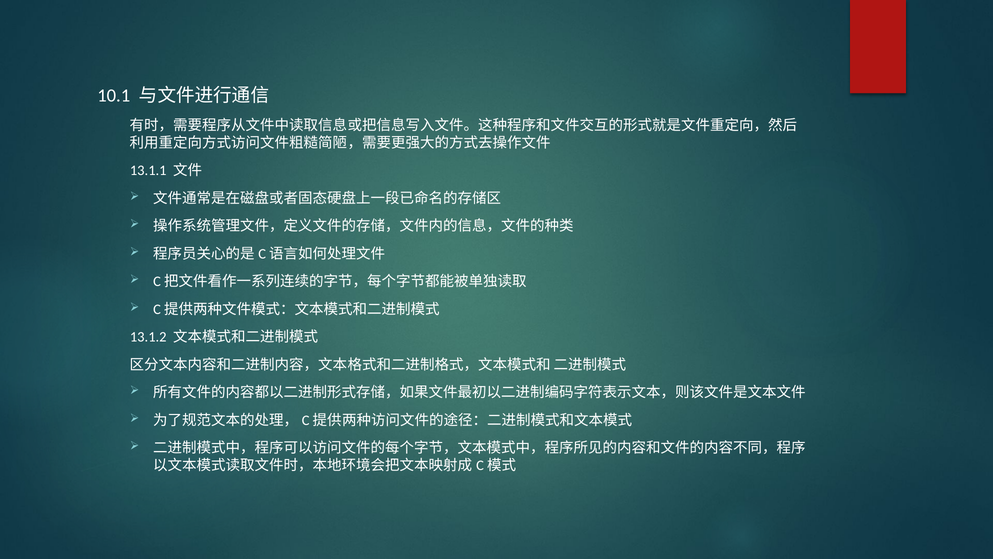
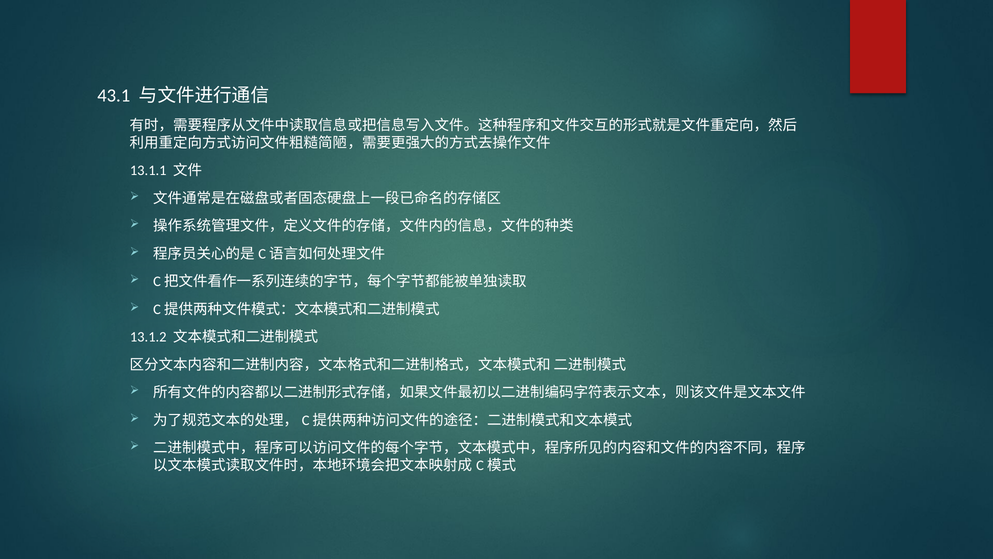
10.1: 10.1 -> 43.1
